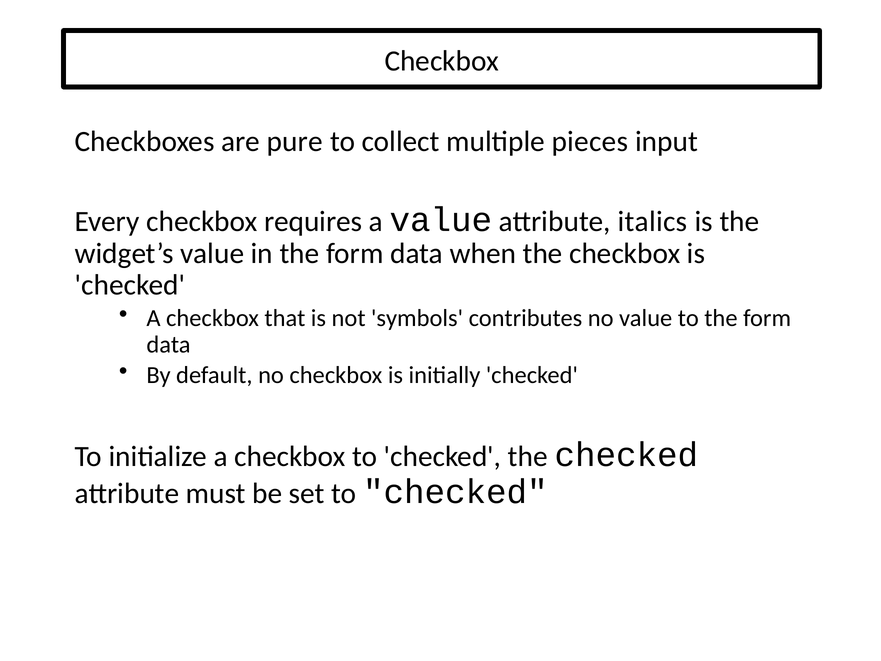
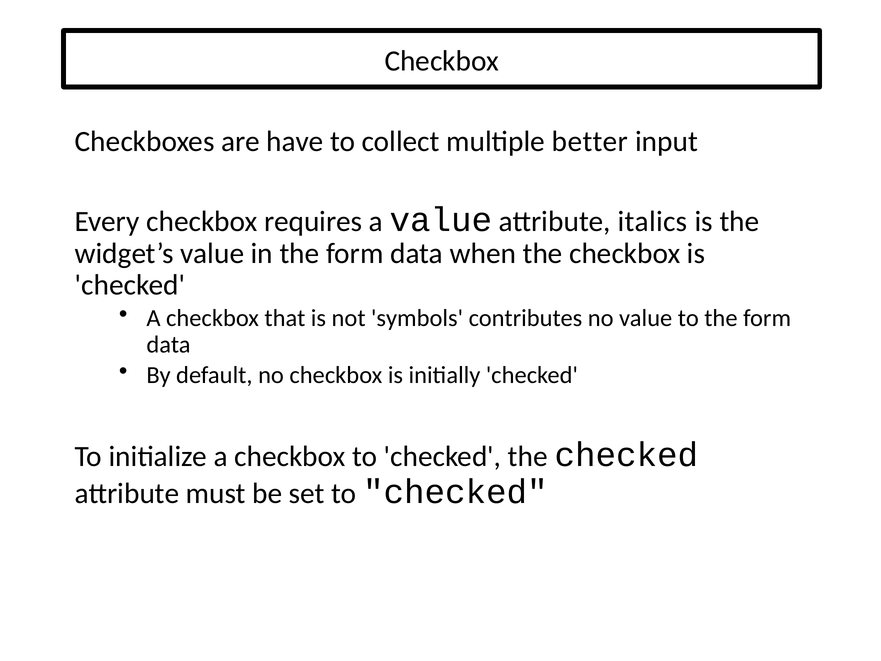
pure: pure -> have
pieces: pieces -> better
